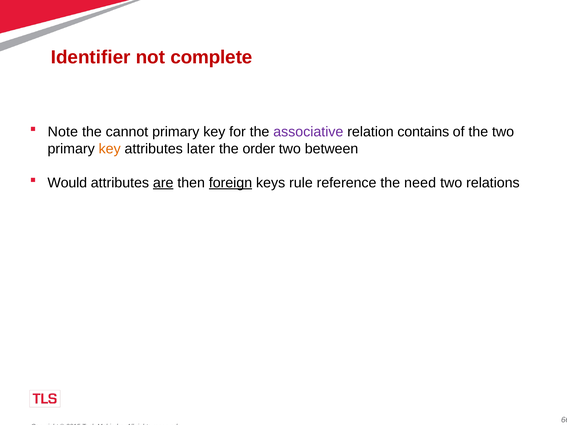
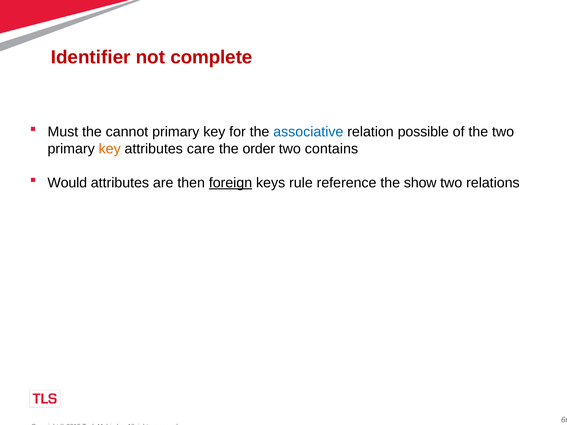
Note: Note -> Must
associative colour: purple -> blue
contains: contains -> possible
later: later -> care
between: between -> contains
are underline: present -> none
need: need -> show
